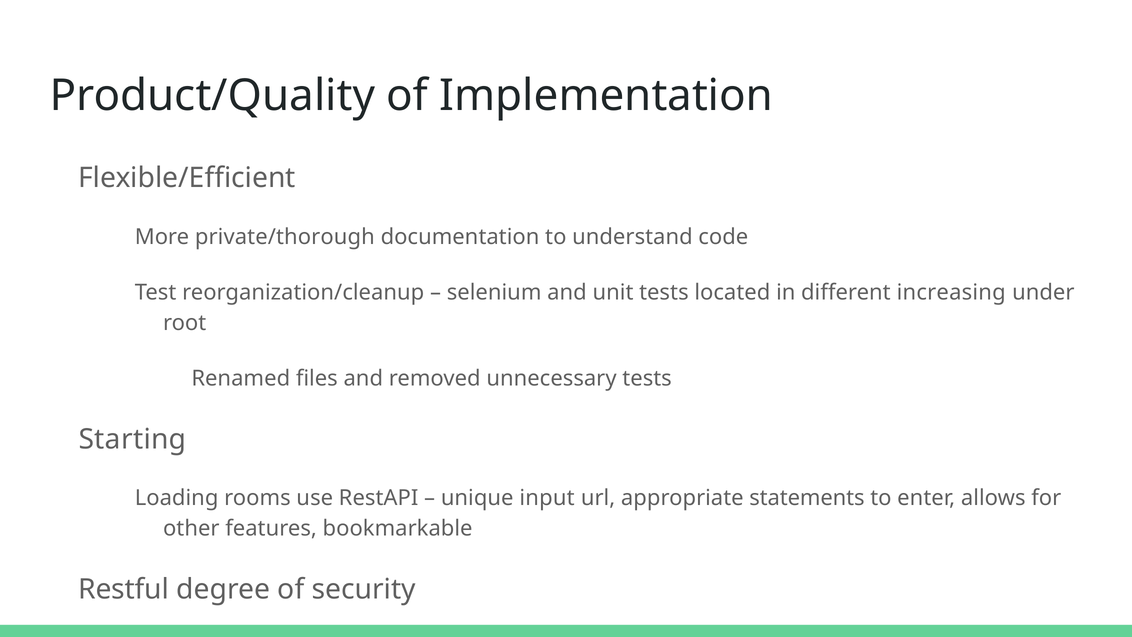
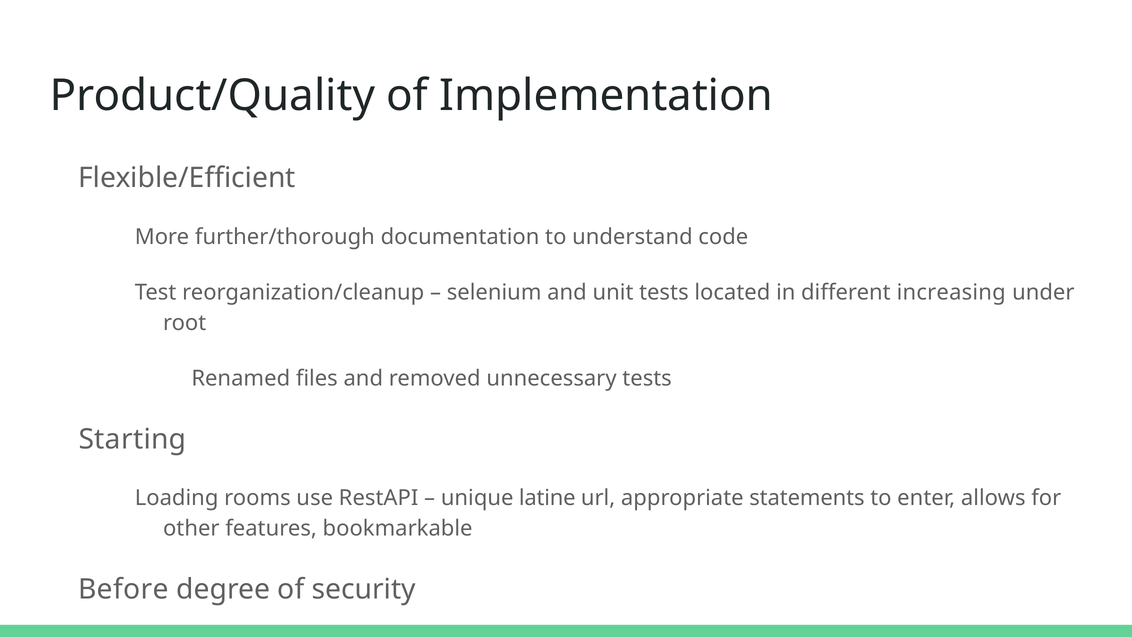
private/thorough: private/thorough -> further/thorough
input: input -> latine
Restful: Restful -> Before
